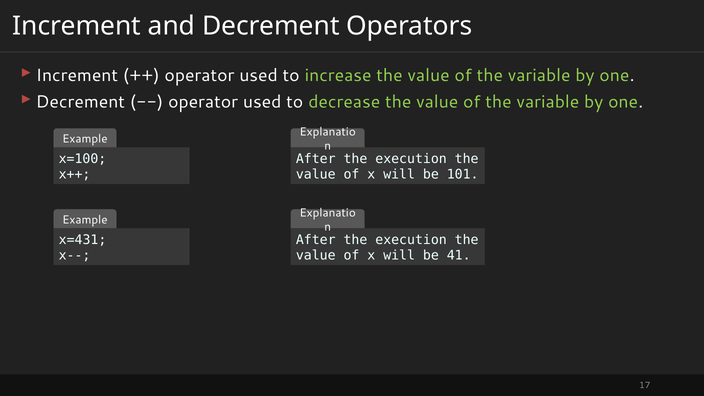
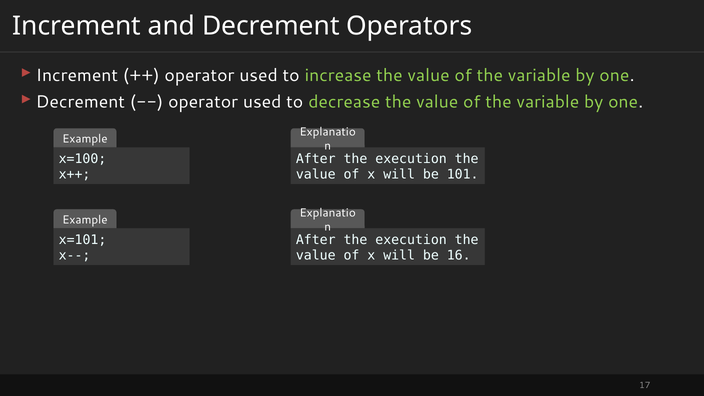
x=431: x=431 -> x=101
41: 41 -> 16
